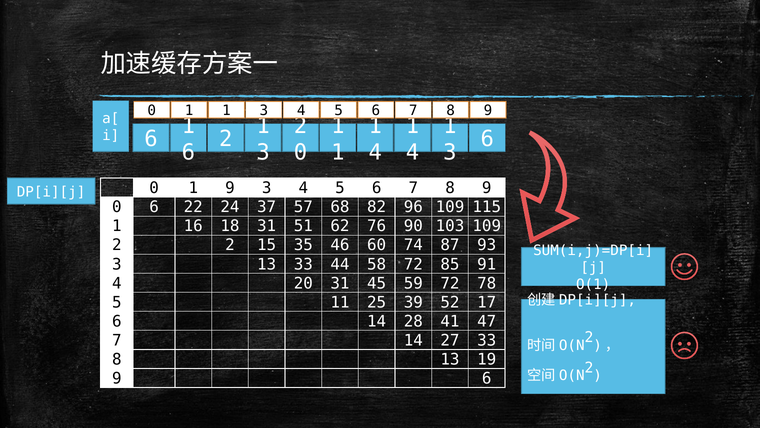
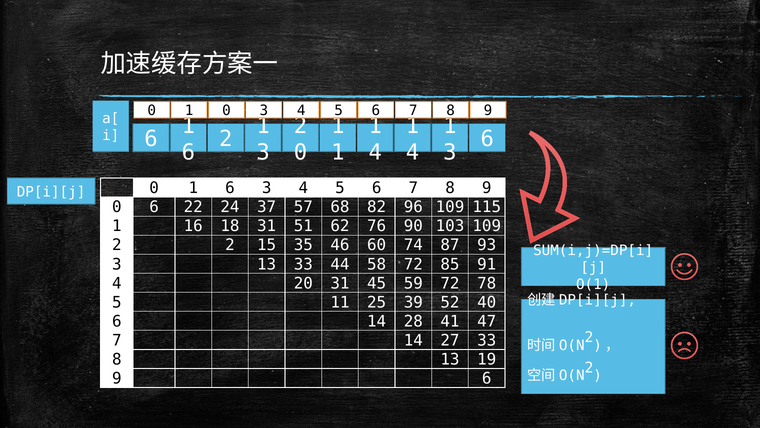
1 at (226, 111): 1 -> 0
0 1 9: 9 -> 6
17: 17 -> 40
